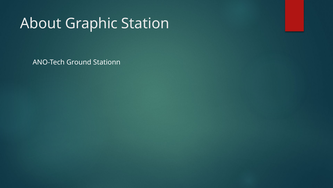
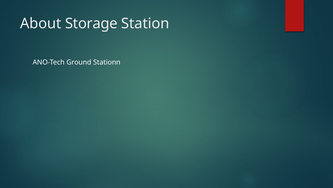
Graphic: Graphic -> Storage
